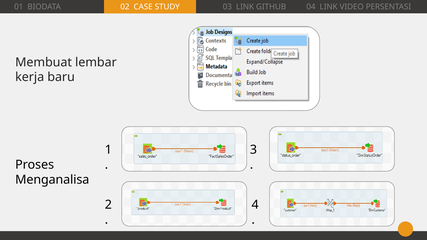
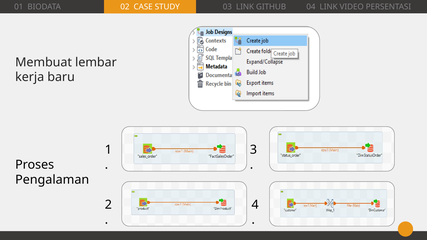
Menganalisa: Menganalisa -> Pengalaman
